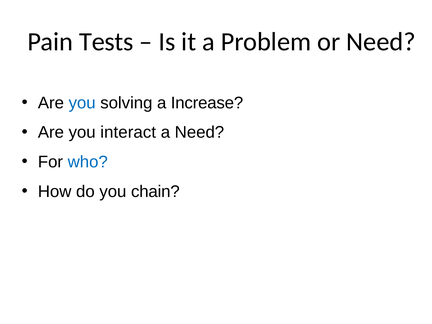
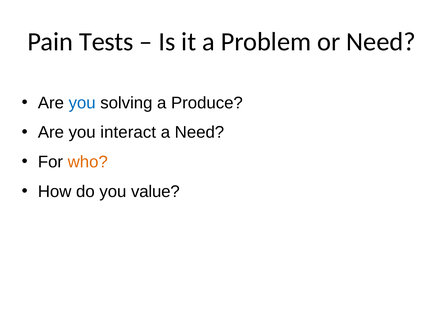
Increase: Increase -> Produce
who colour: blue -> orange
chain: chain -> value
